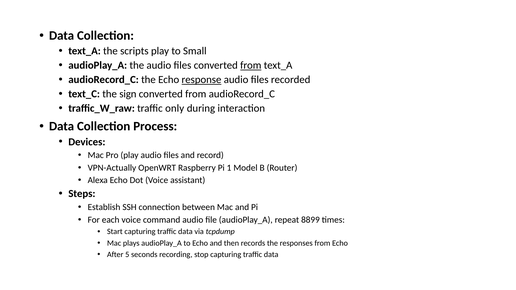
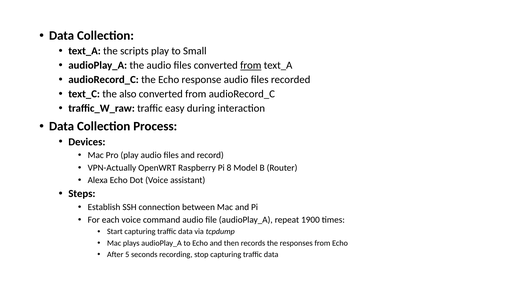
response underline: present -> none
sign: sign -> also
only: only -> easy
1: 1 -> 8
8899: 8899 -> 1900
